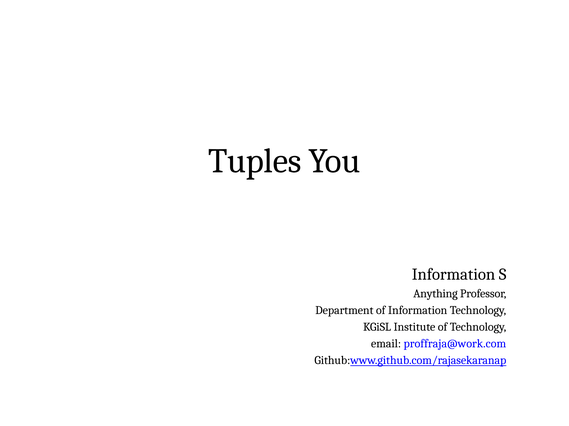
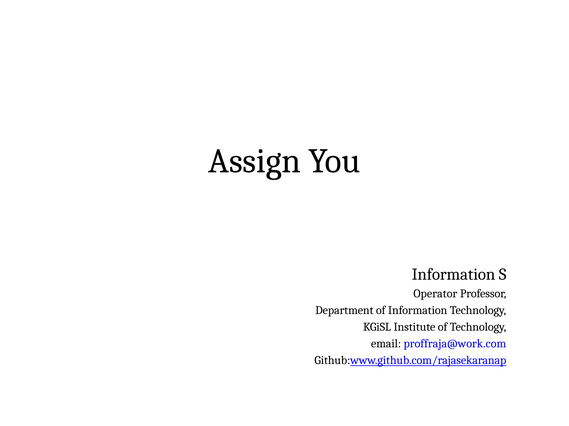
Tuples: Tuples -> Assign
Anything: Anything -> Operator
